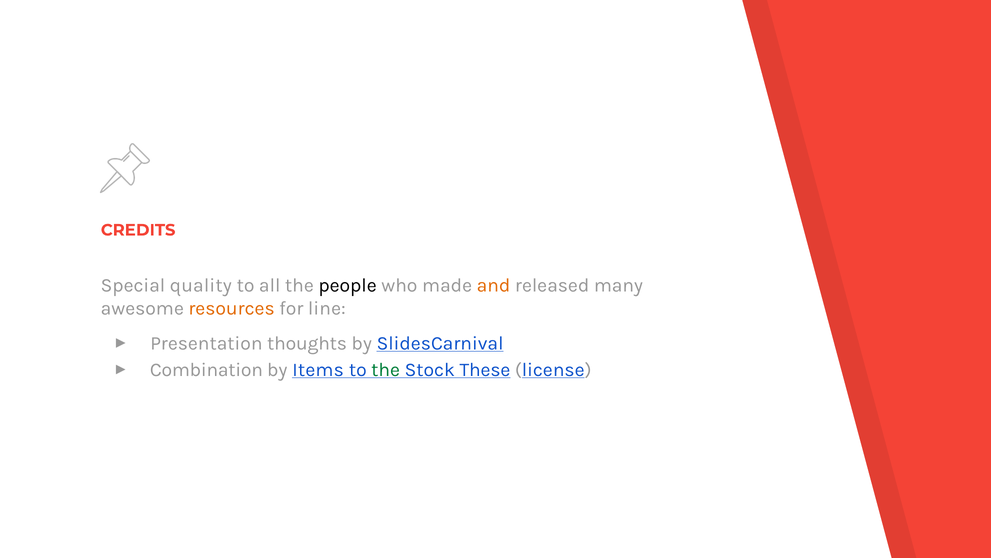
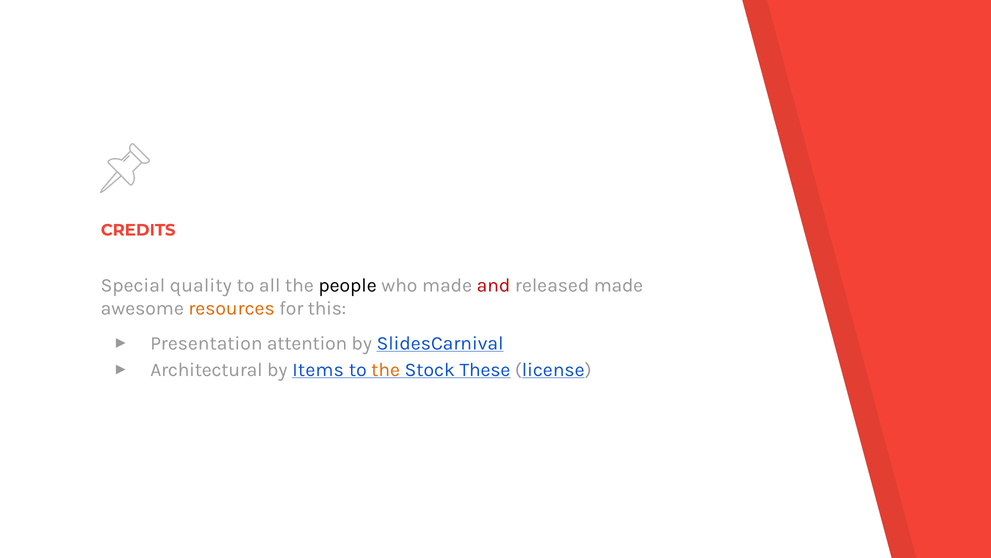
and colour: orange -> red
released many: many -> made
line: line -> this
thoughts: thoughts -> attention
Combination: Combination -> Architectural
the at (386, 370) colour: green -> orange
